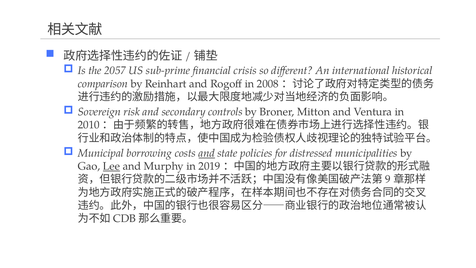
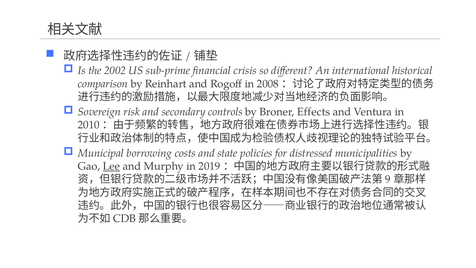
2057: 2057 -> 2002
Mitton: Mitton -> Effects
and at (207, 153) underline: present -> none
